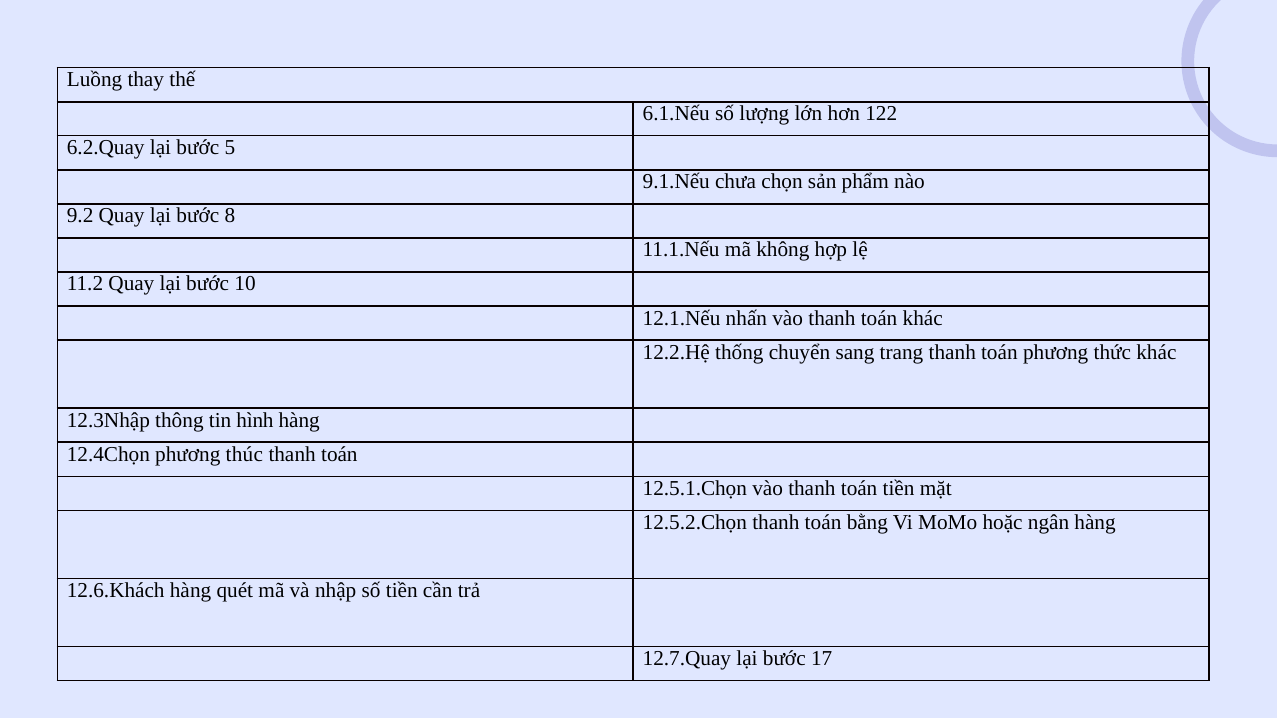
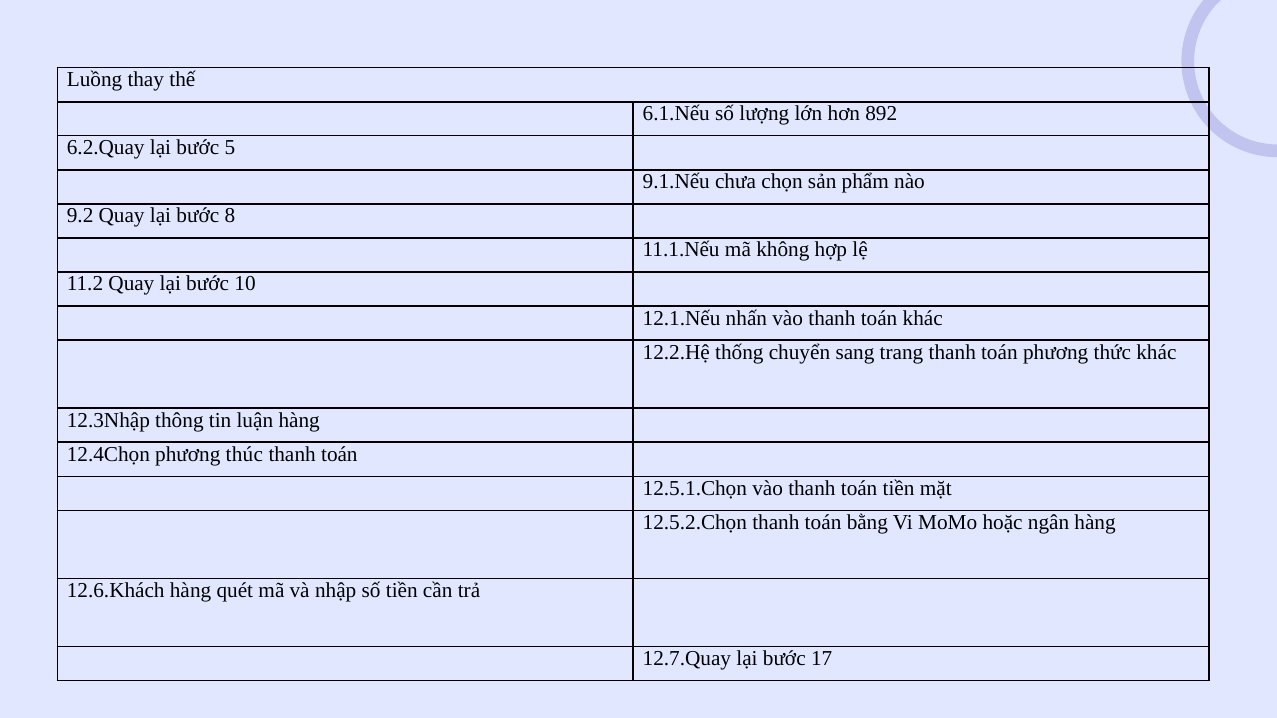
122: 122 -> 892
hình: hình -> luận
